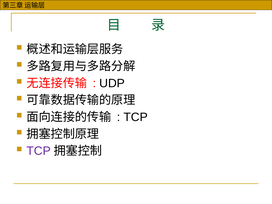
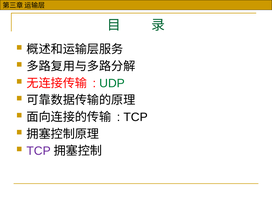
UDP colour: black -> green
